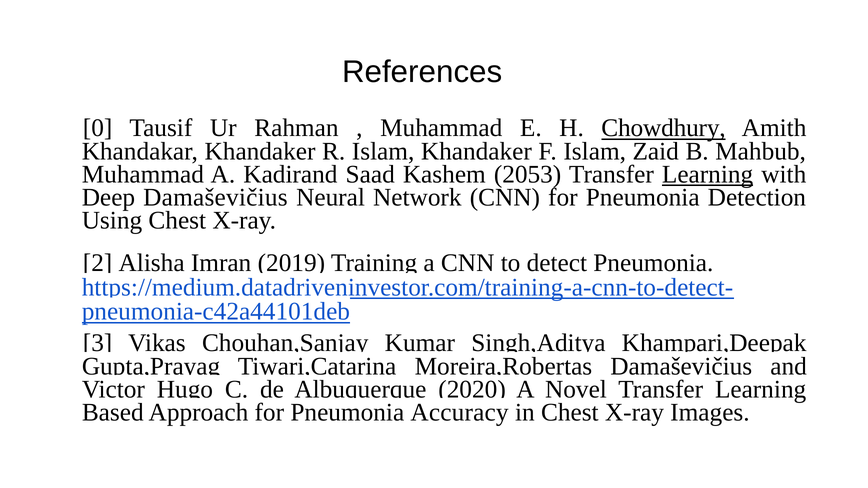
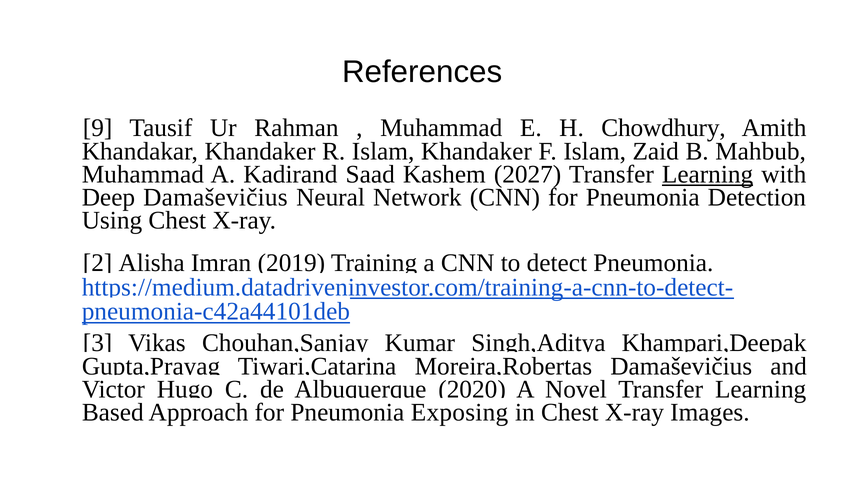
0: 0 -> 9
Chowdhury underline: present -> none
2053: 2053 -> 2027
Accuracy: Accuracy -> Exposing
